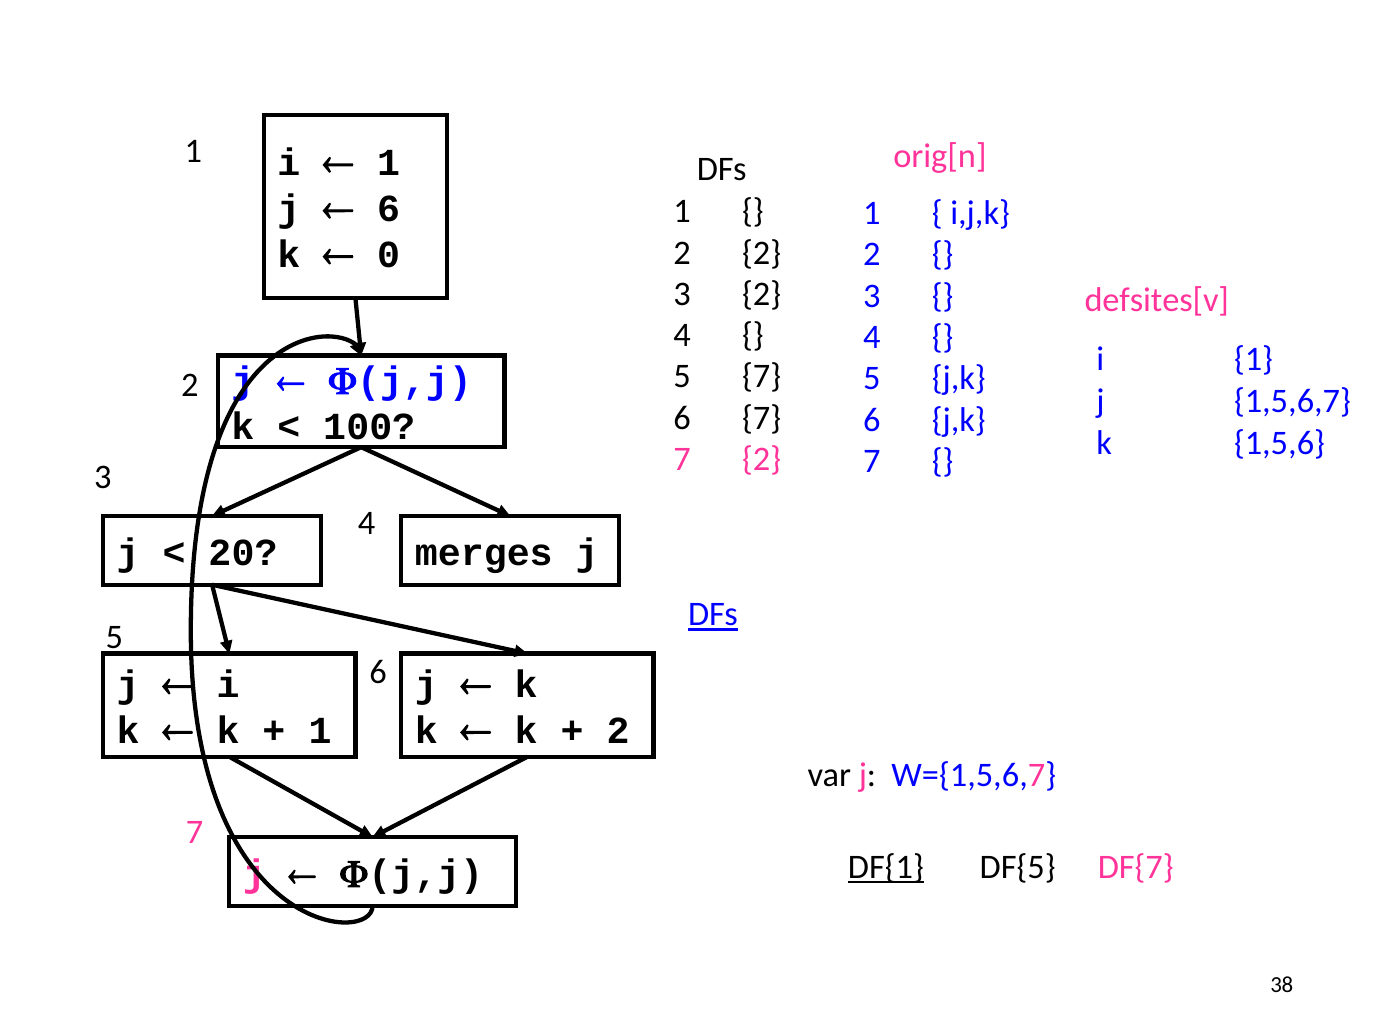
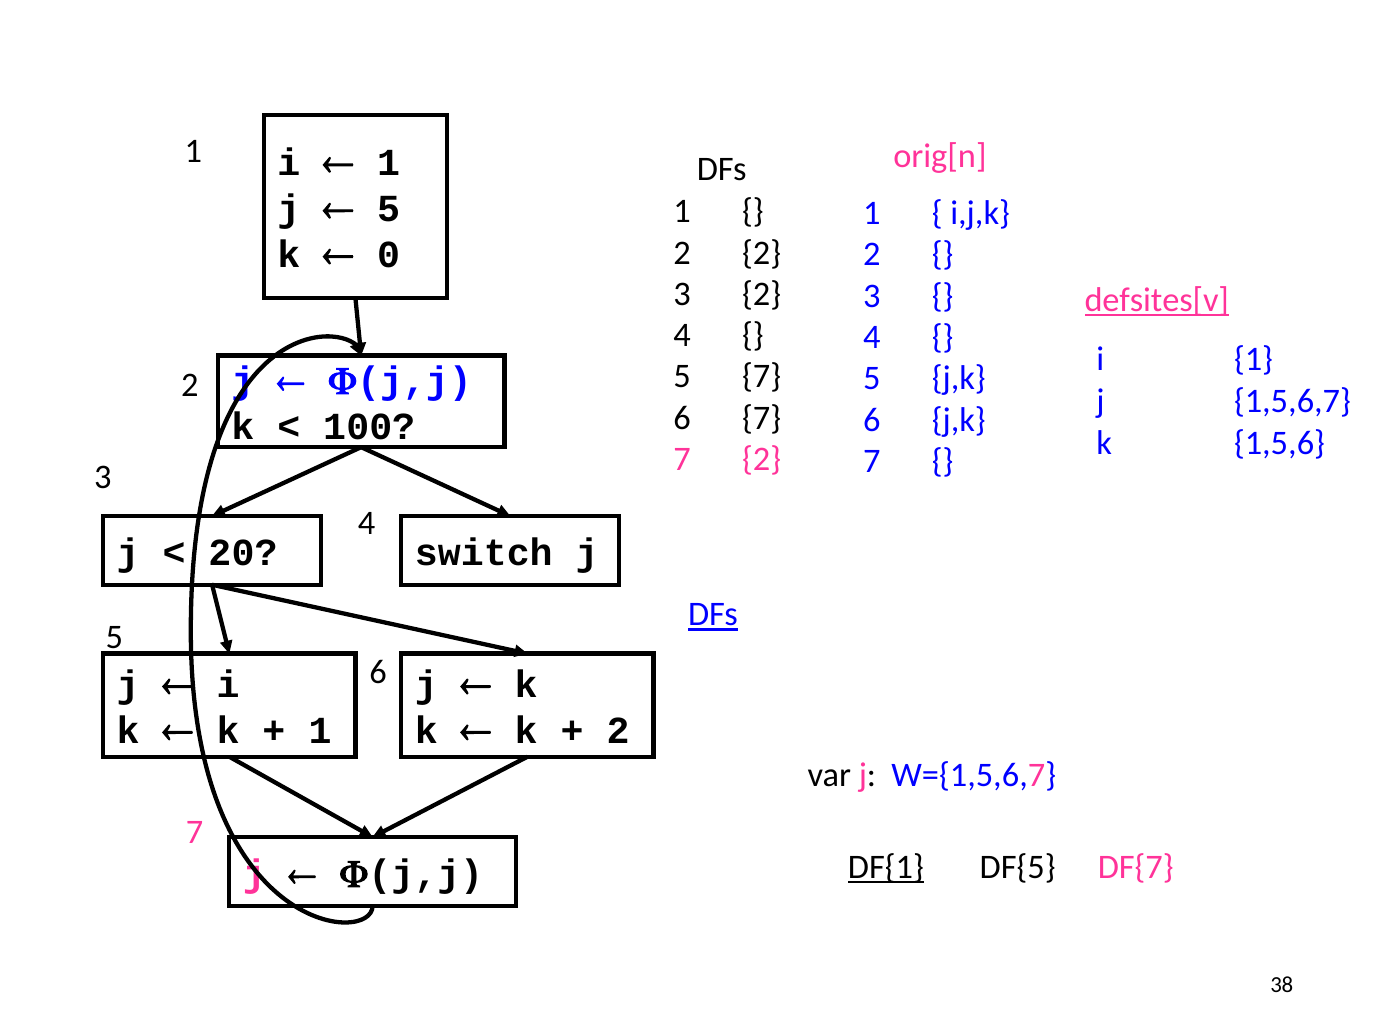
6 at (389, 209): 6 -> 5
defsites[v underline: none -> present
merges: merges -> switch
